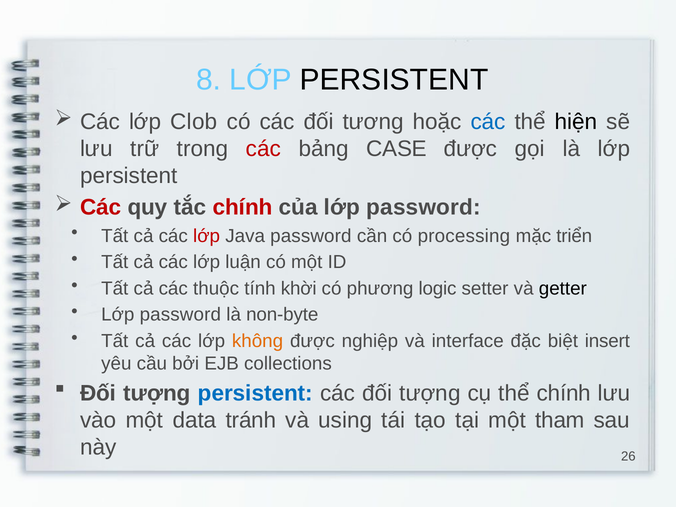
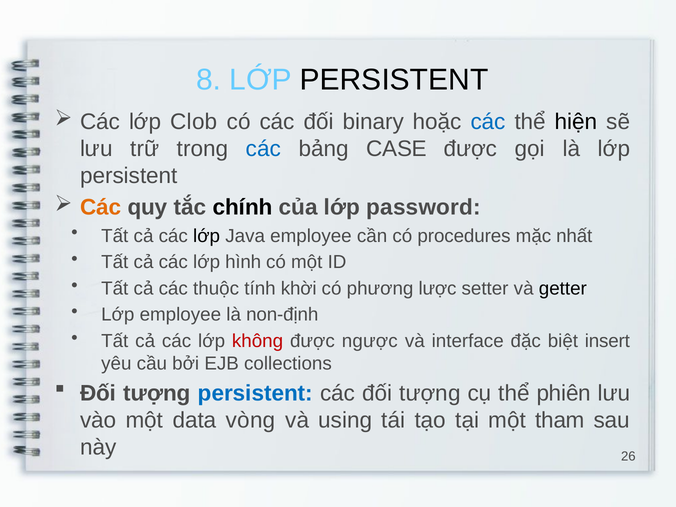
tương: tương -> binary
các at (263, 149) colour: red -> blue
Các at (101, 208) colour: red -> orange
chính at (243, 208) colour: red -> black
lớp at (207, 236) colour: red -> black
Java password: password -> employee
processing: processing -> procedures
triển: triển -> nhất
luận: luận -> hình
logic: logic -> lược
password at (180, 315): password -> employee
non-byte: non-byte -> non-định
không colour: orange -> red
nghiệp: nghiệp -> ngược
thể chính: chính -> phiên
tránh: tránh -> vòng
